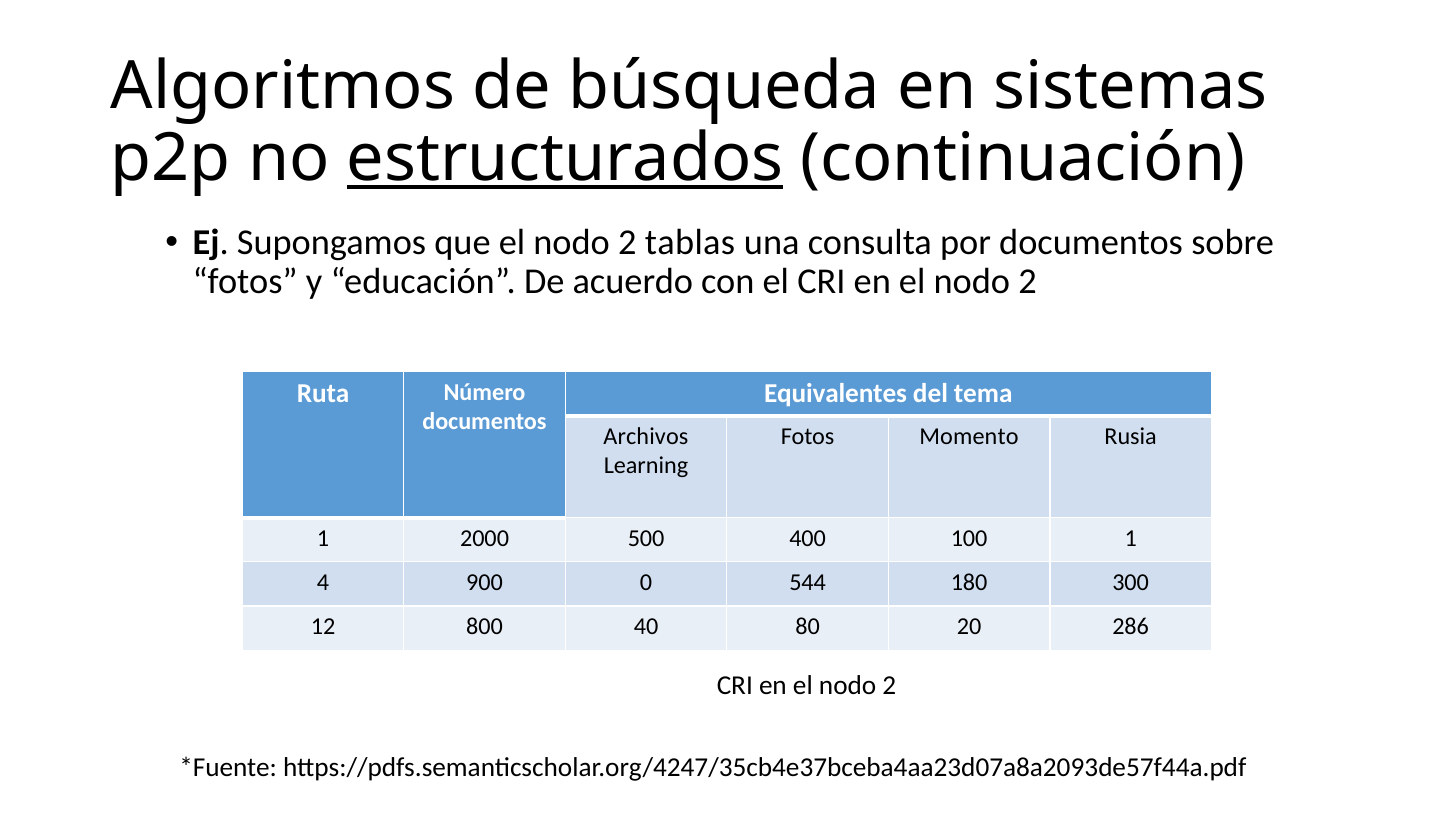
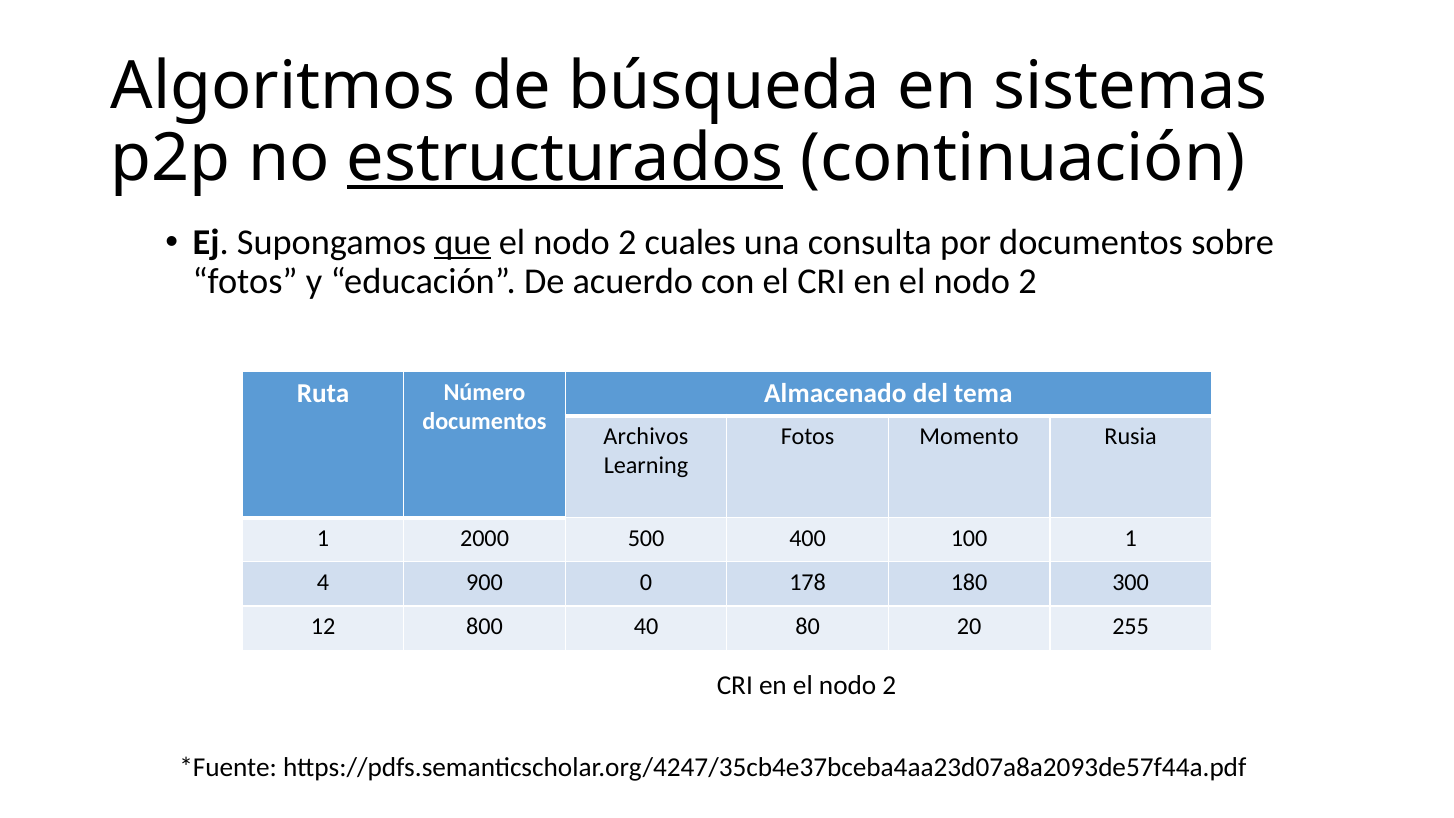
que underline: none -> present
tablas: tablas -> cuales
Equivalentes: Equivalentes -> Almacenado
544: 544 -> 178
286: 286 -> 255
